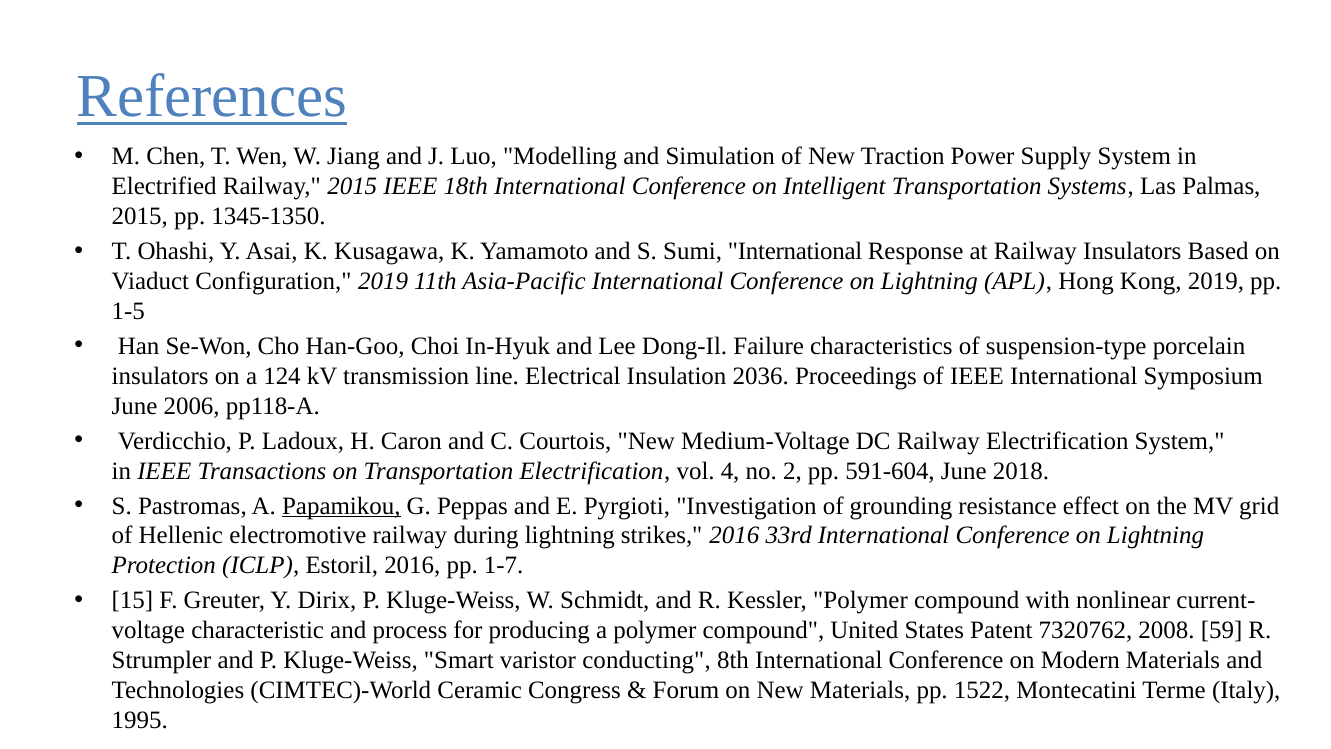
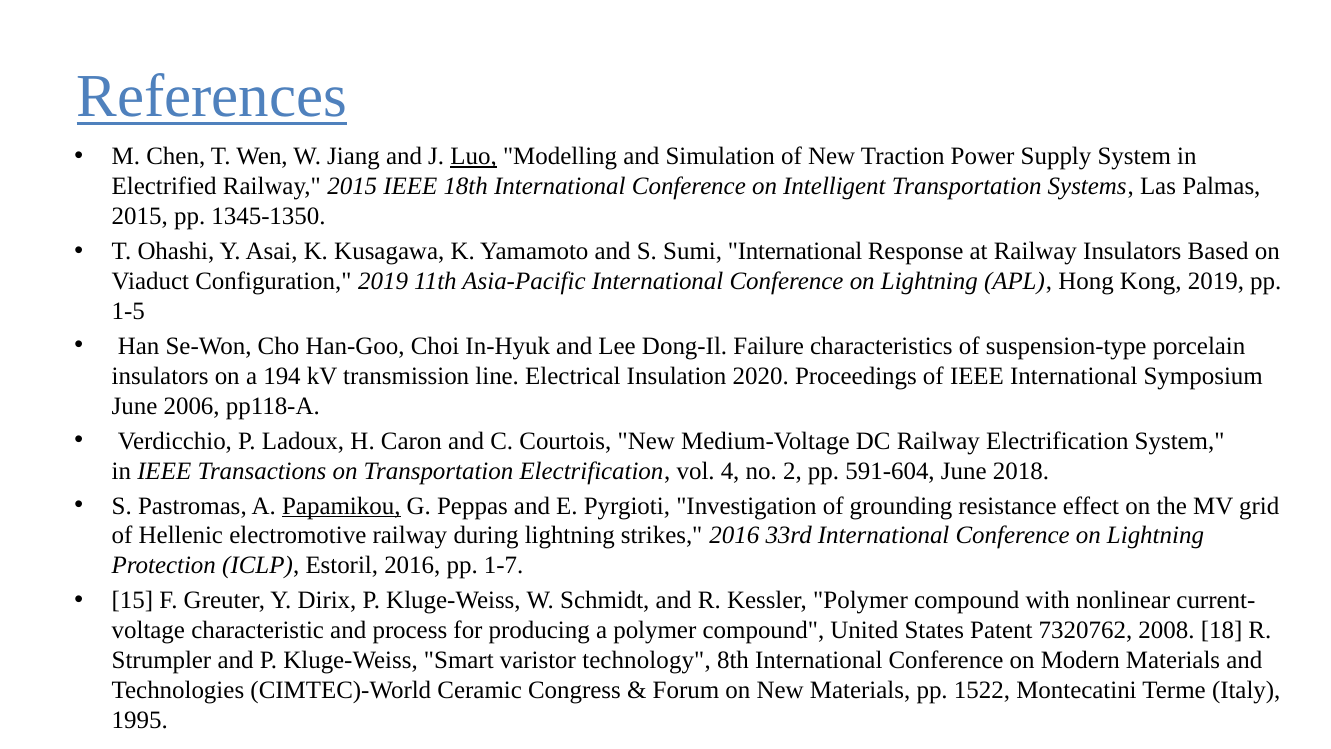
Luo underline: none -> present
124: 124 -> 194
2036: 2036 -> 2020
59: 59 -> 18
conducting: conducting -> technology
